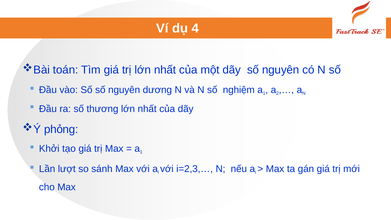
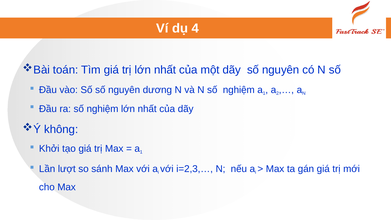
ra số thương: thương -> nghiệm
phỏng: phỏng -> không
